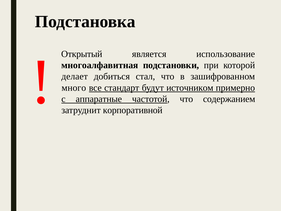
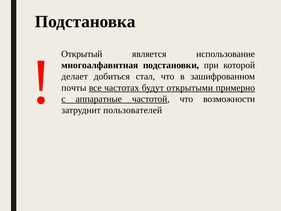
много: много -> почты
стандарт: стандарт -> частотах
источником: источником -> открытыми
содержанием: содержанием -> возможности
корпоративной: корпоративной -> пользователей
